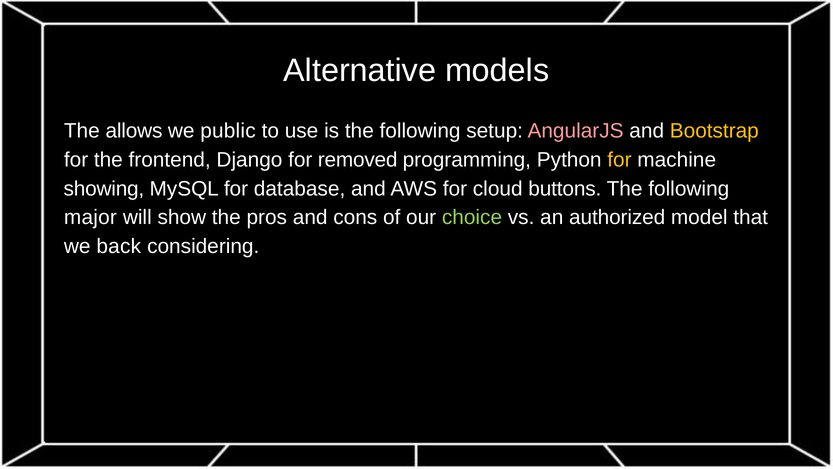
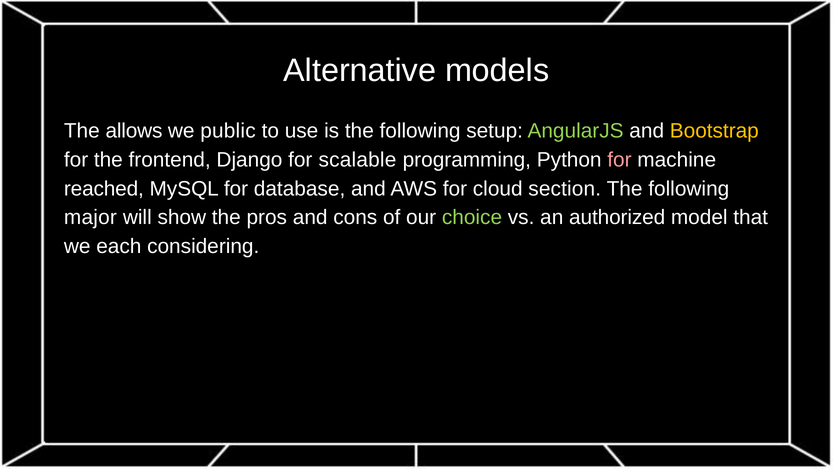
AngularJS colour: pink -> light green
removed: removed -> scalable
for at (619, 160) colour: yellow -> pink
showing: showing -> reached
buttons: buttons -> section
back: back -> each
